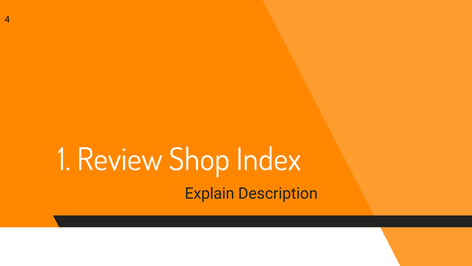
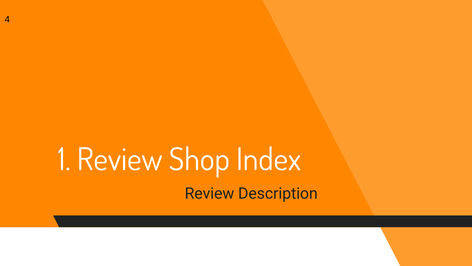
Explain at (210, 193): Explain -> Review
